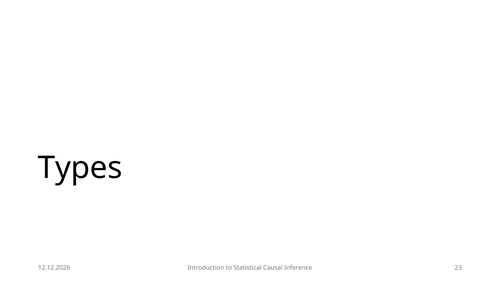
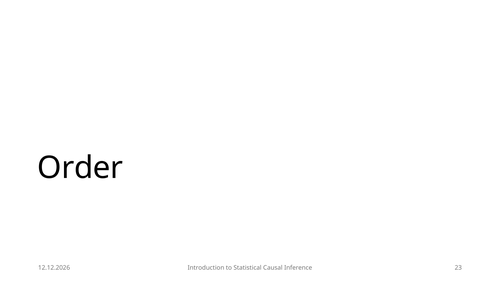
Types: Types -> Order
